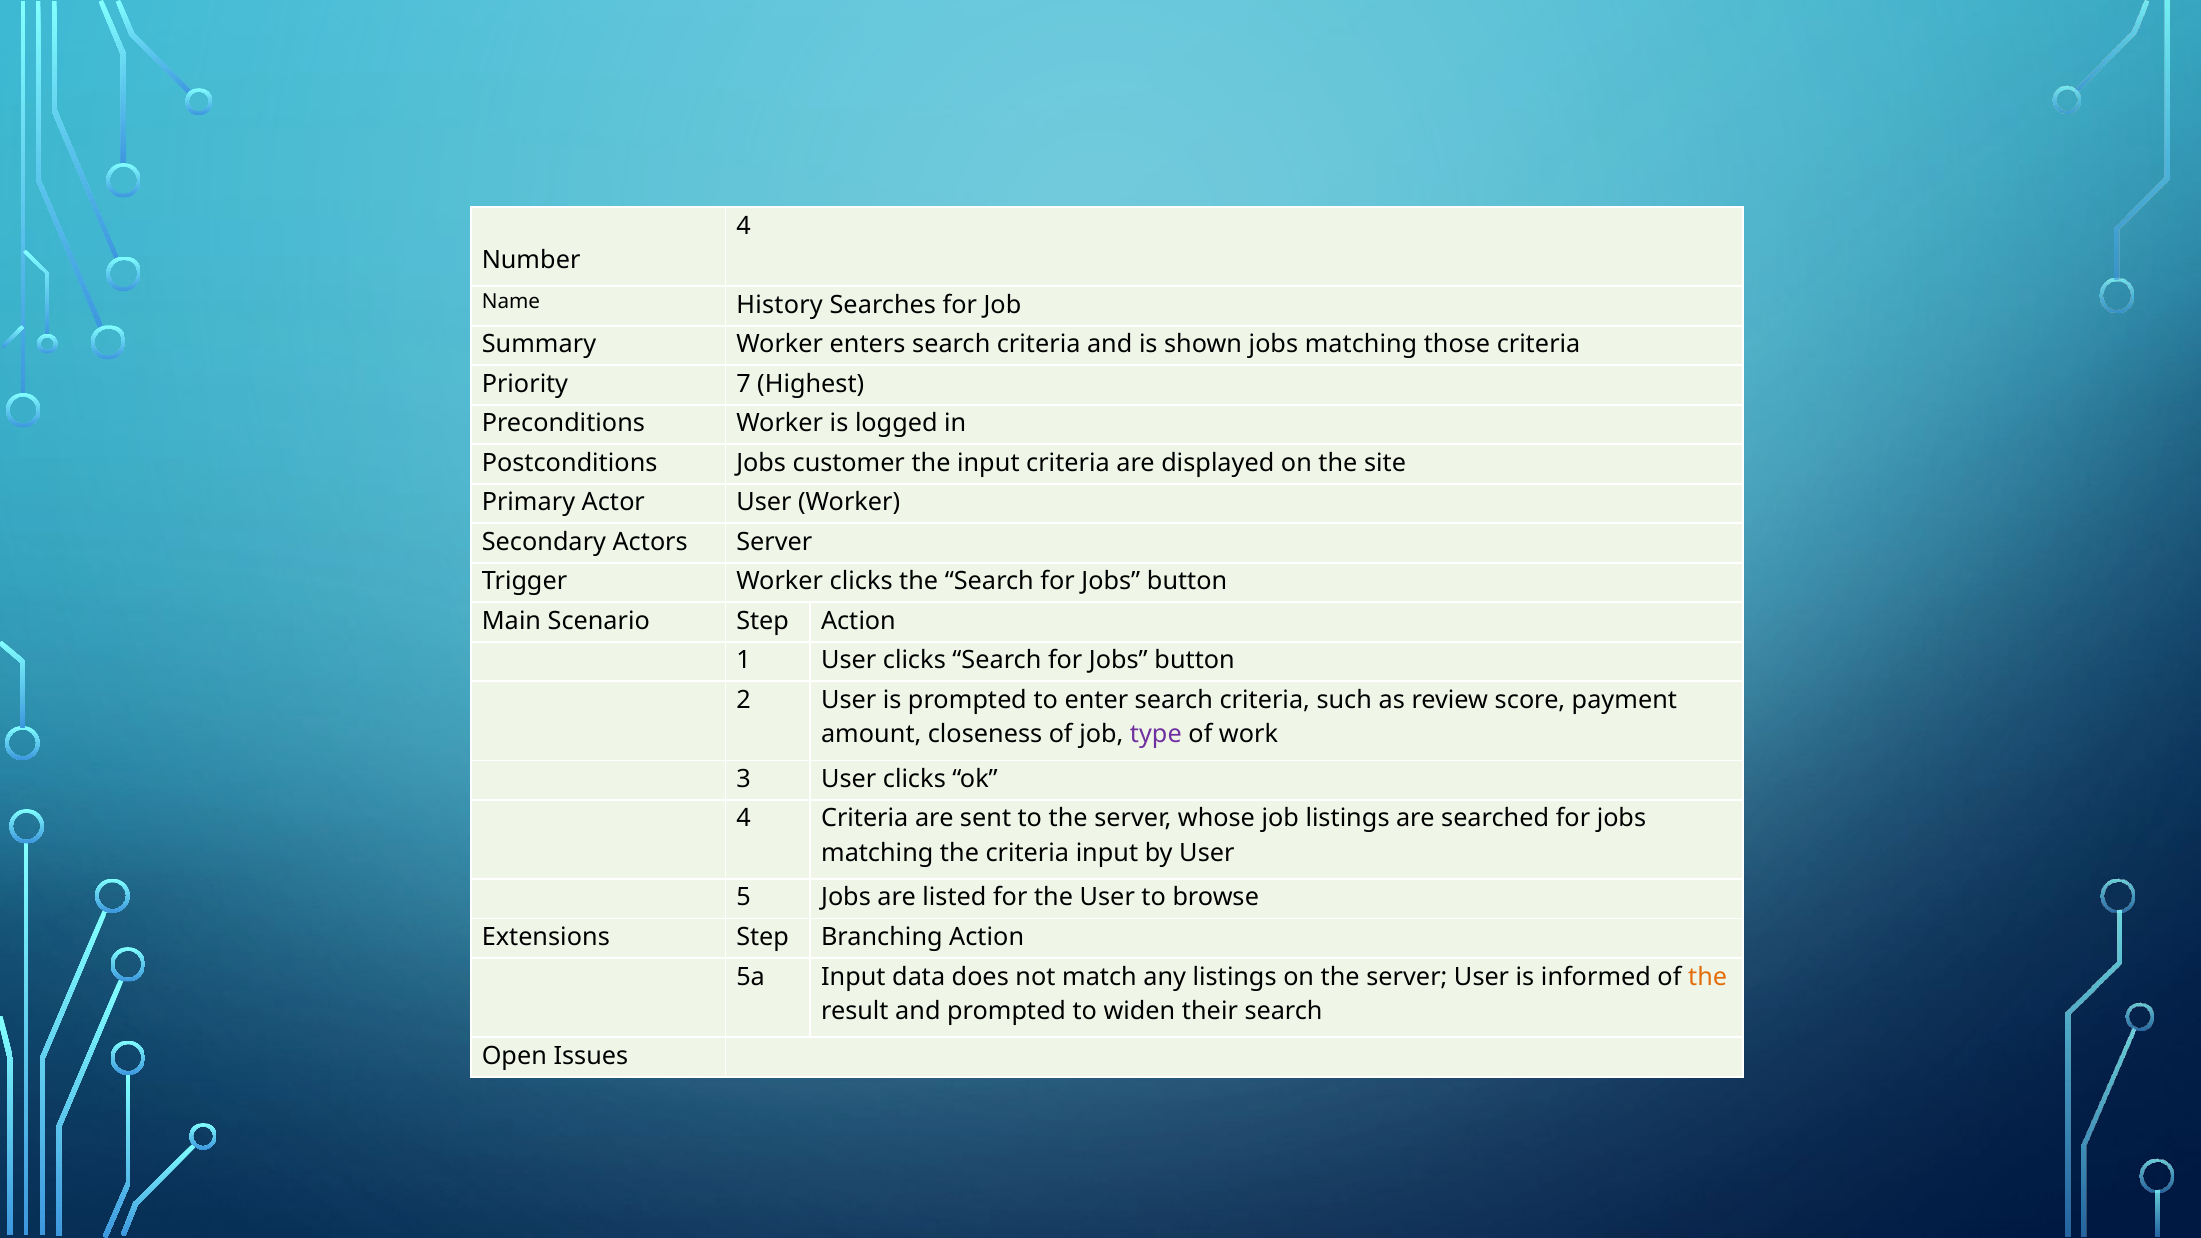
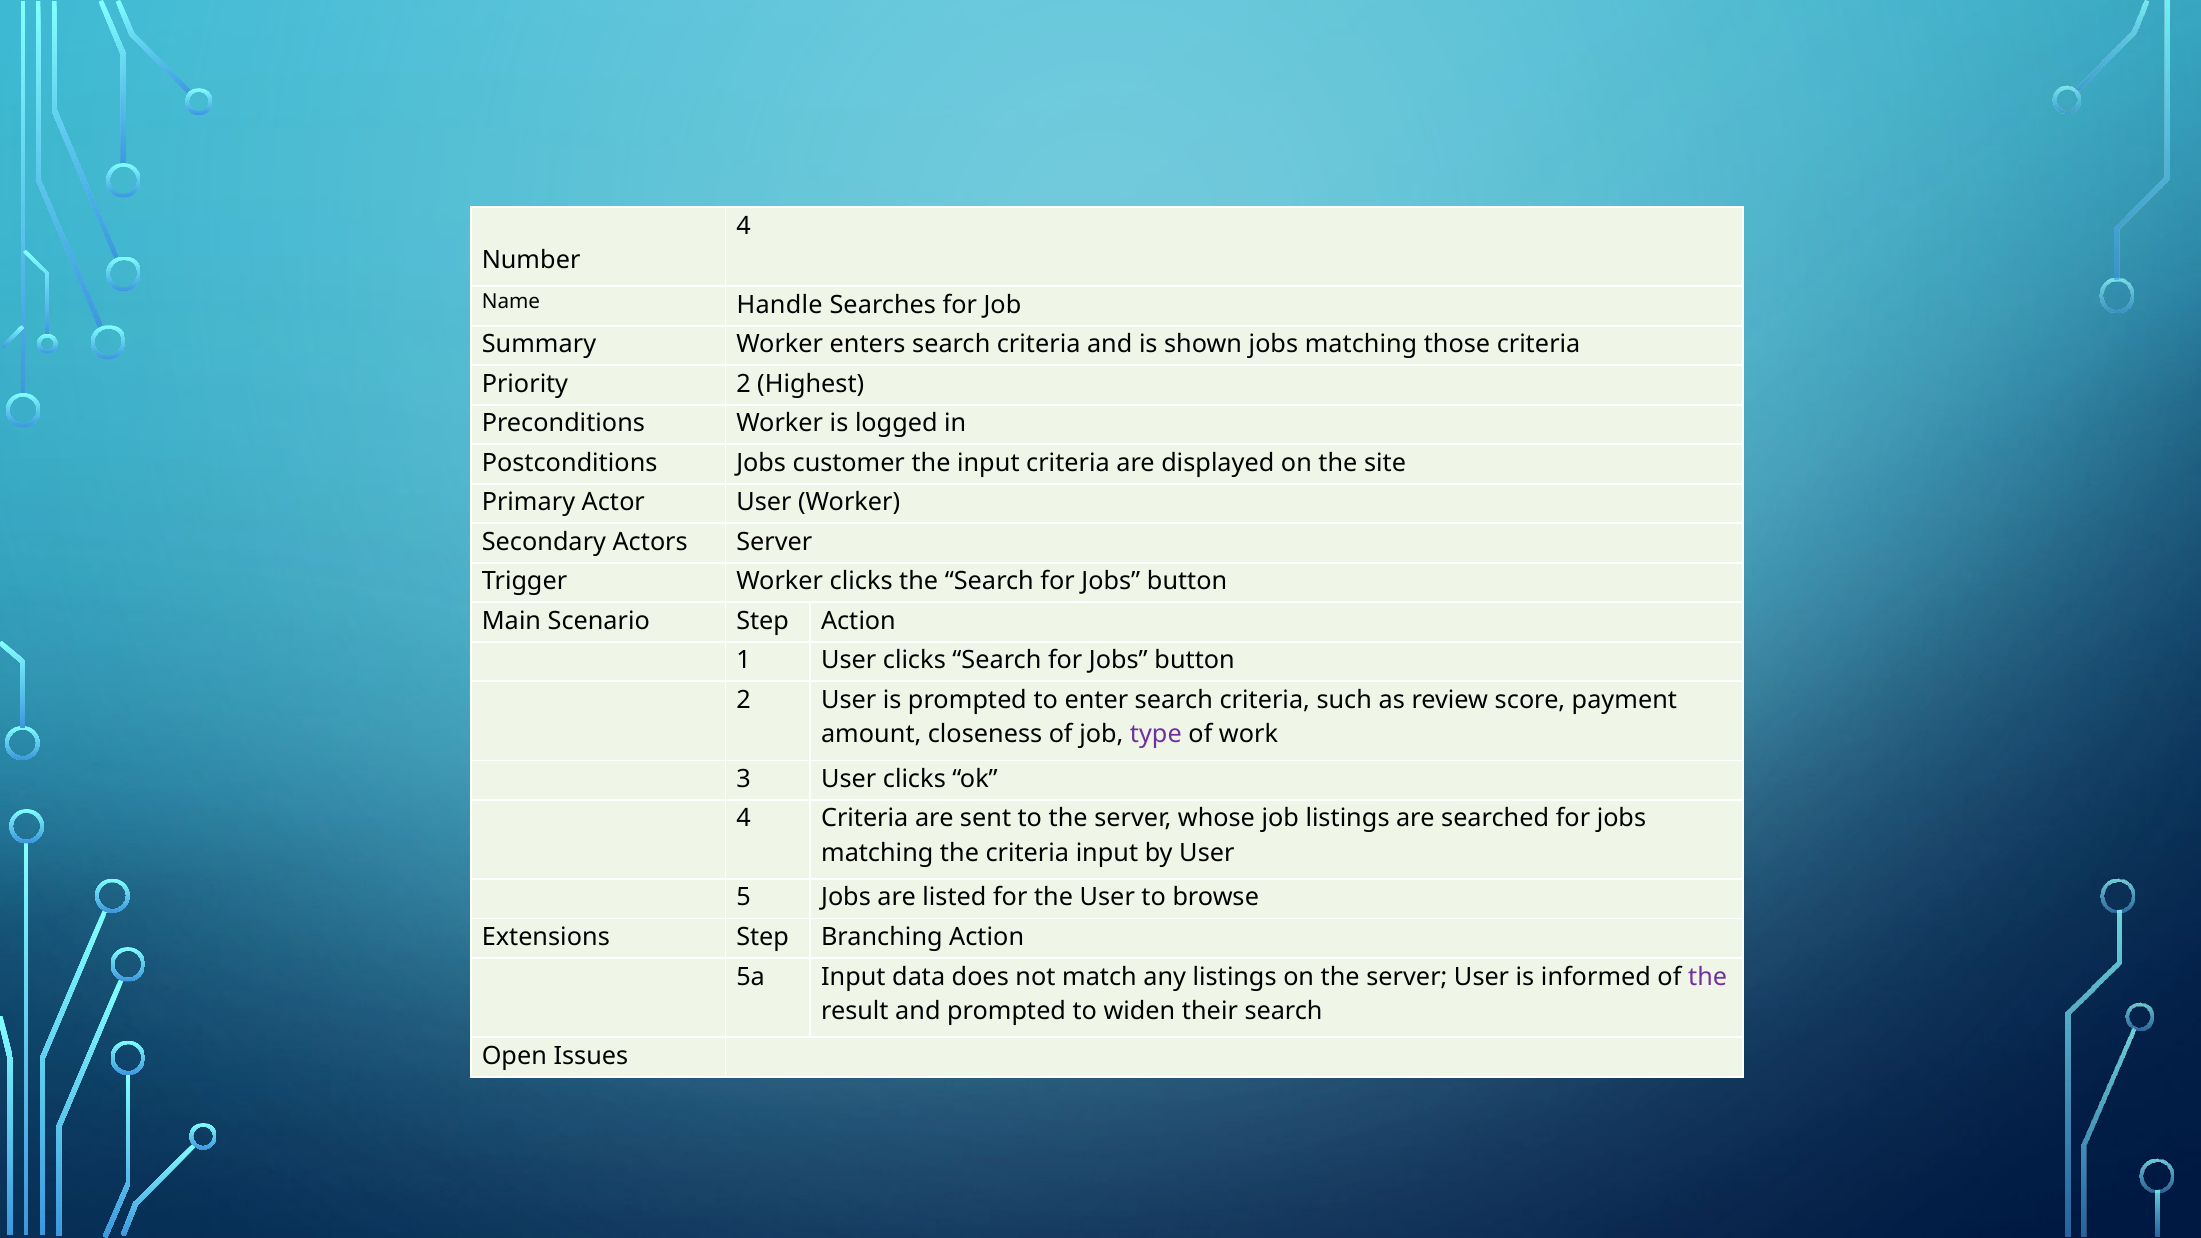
History: History -> Handle
Priority 7: 7 -> 2
the at (1708, 977) colour: orange -> purple
